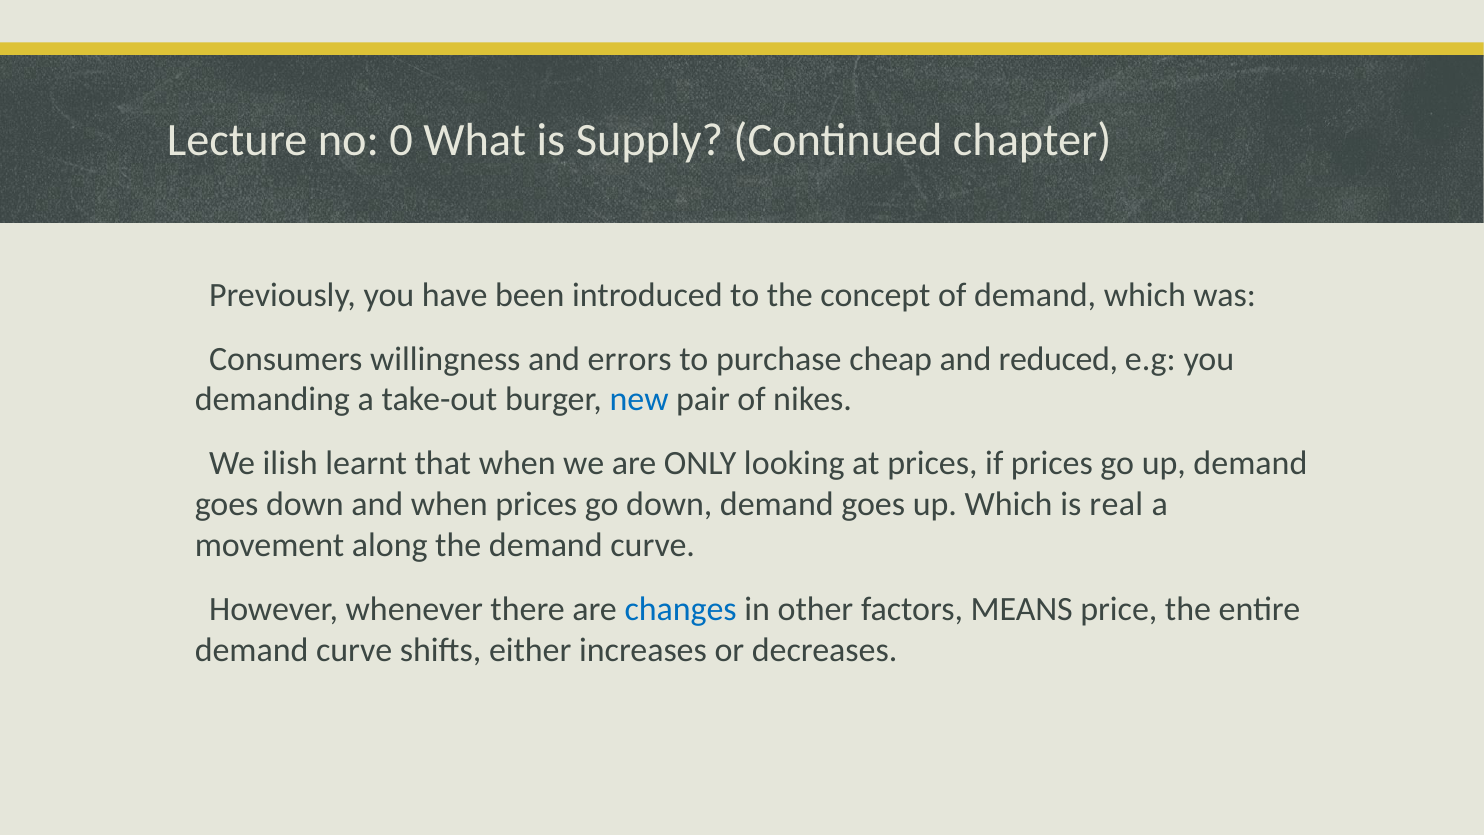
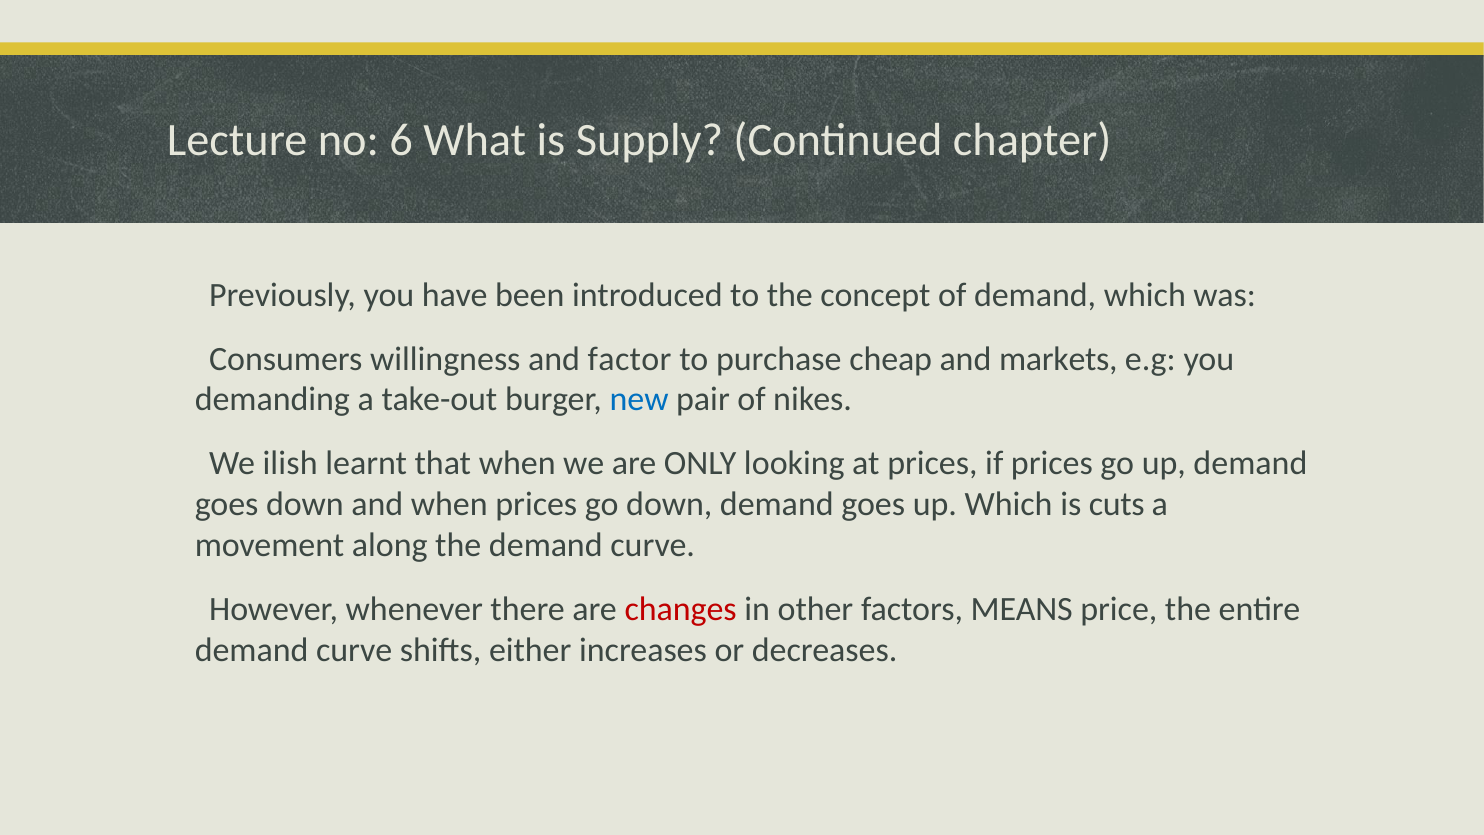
0: 0 -> 6
errors: errors -> factor
reduced: reduced -> markets
real: real -> cuts
changes colour: blue -> red
